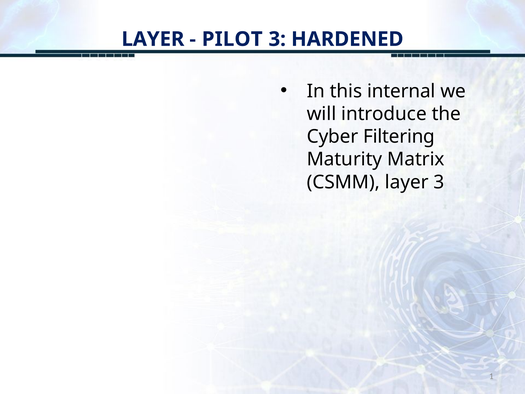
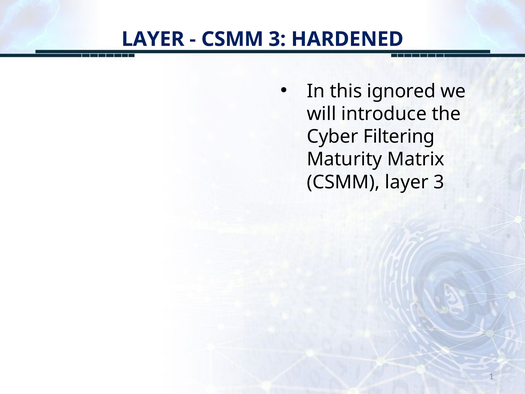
PILOT at (232, 39): PILOT -> CSMM
internal: internal -> ignored
